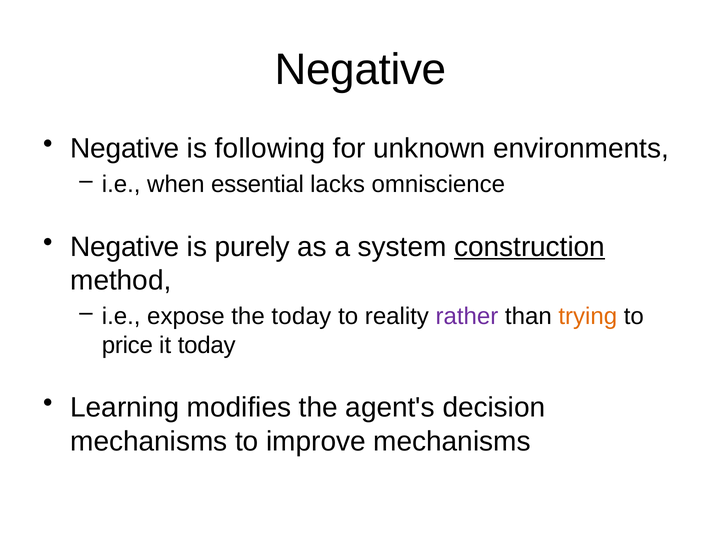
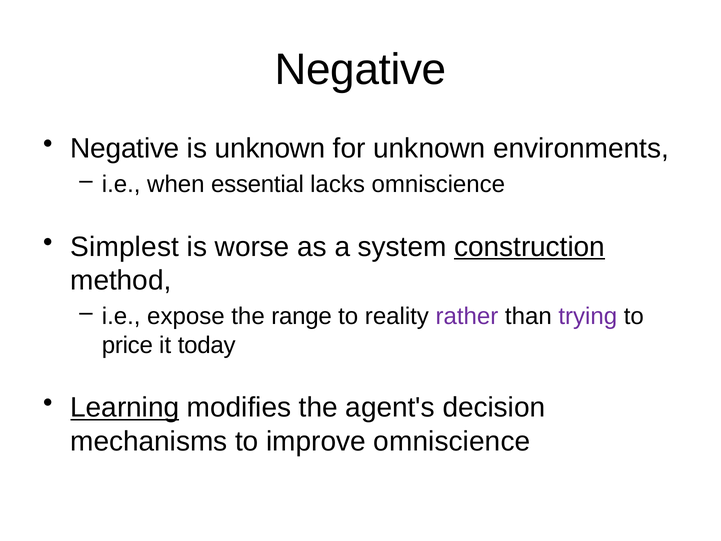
is following: following -> unknown
Negative at (125, 247): Negative -> Simplest
purely: purely -> worse
the today: today -> range
trying colour: orange -> purple
Learning underline: none -> present
improve mechanisms: mechanisms -> omniscience
